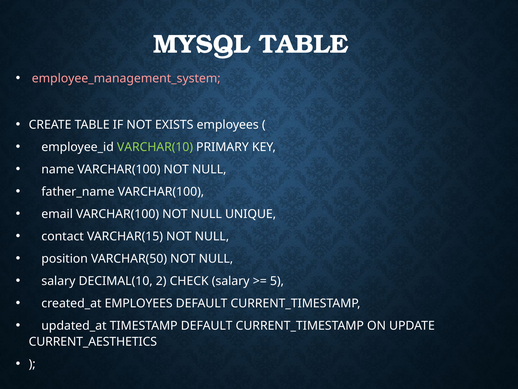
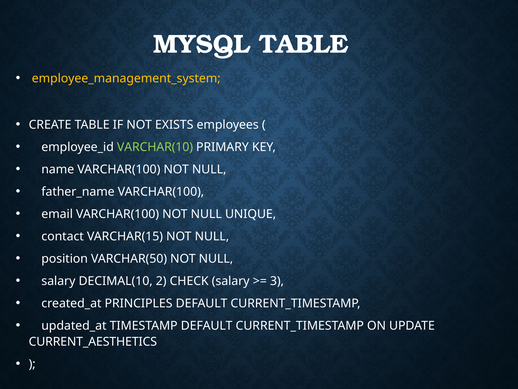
employee_management_system colour: pink -> yellow
5: 5 -> 3
created_at EMPLOYEES: EMPLOYEES -> PRINCIPLES
